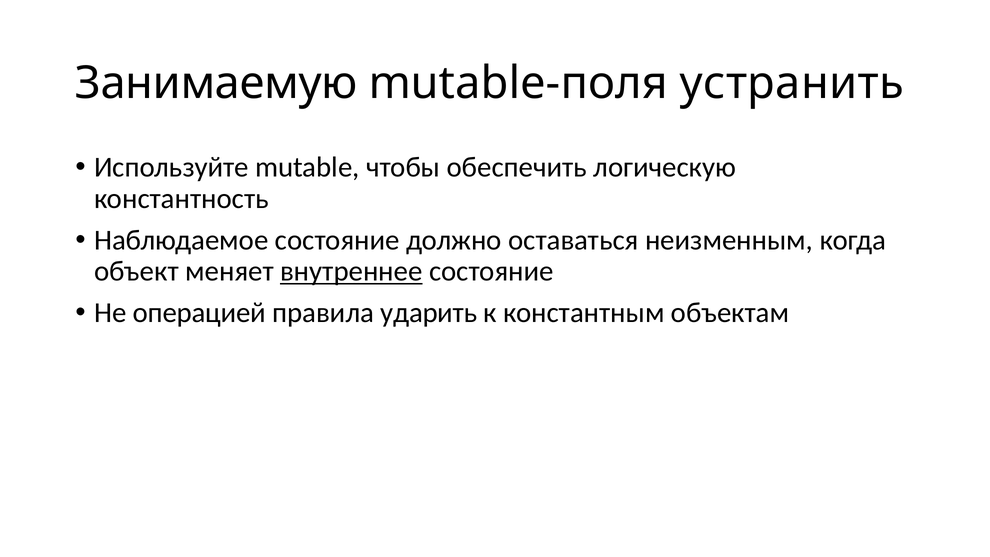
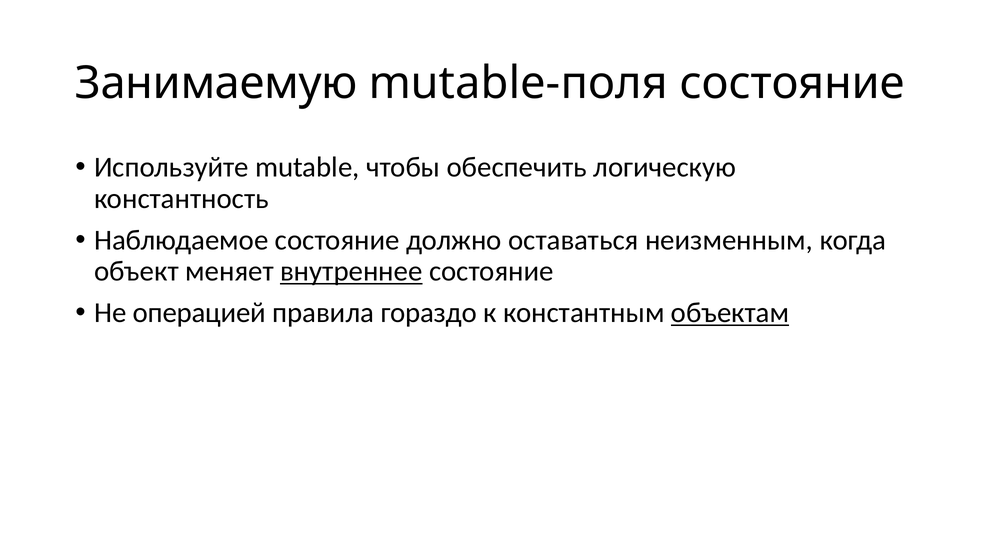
mutable-поля устранить: устранить -> состояние
ударить: ударить -> гораздо
объектам underline: none -> present
